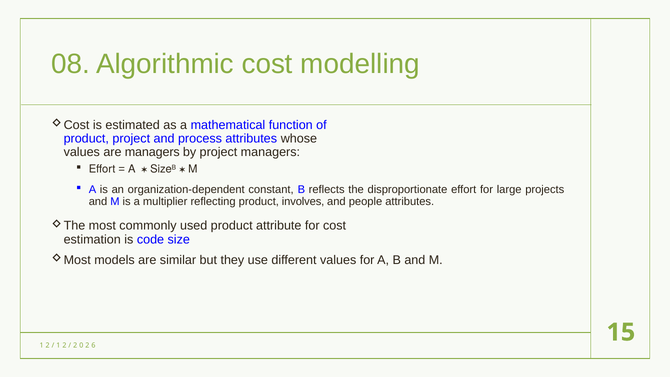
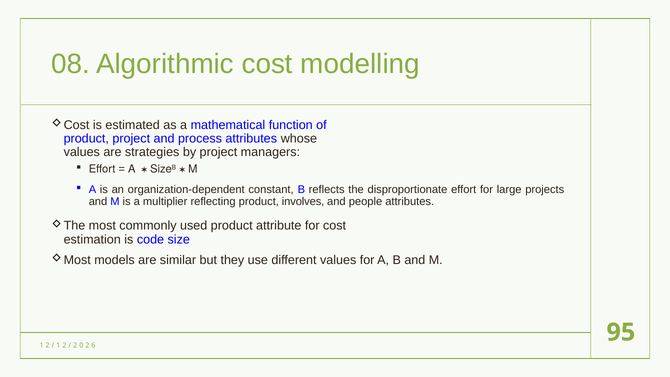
are managers: managers -> strategies
15: 15 -> 95
